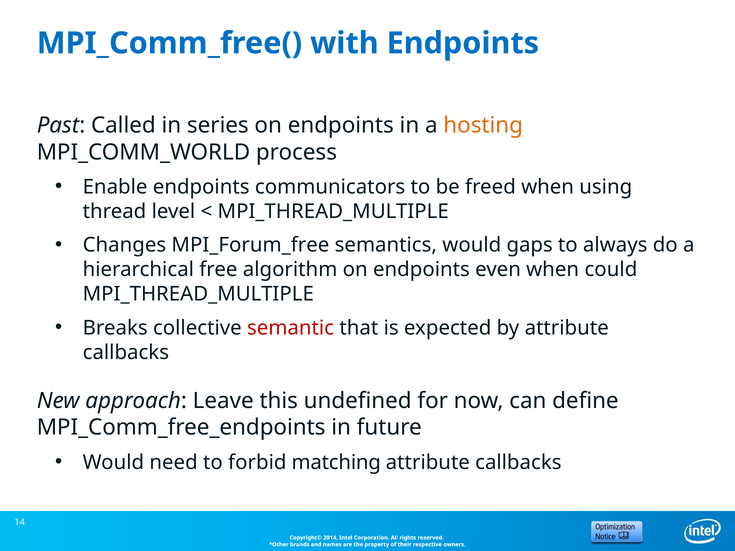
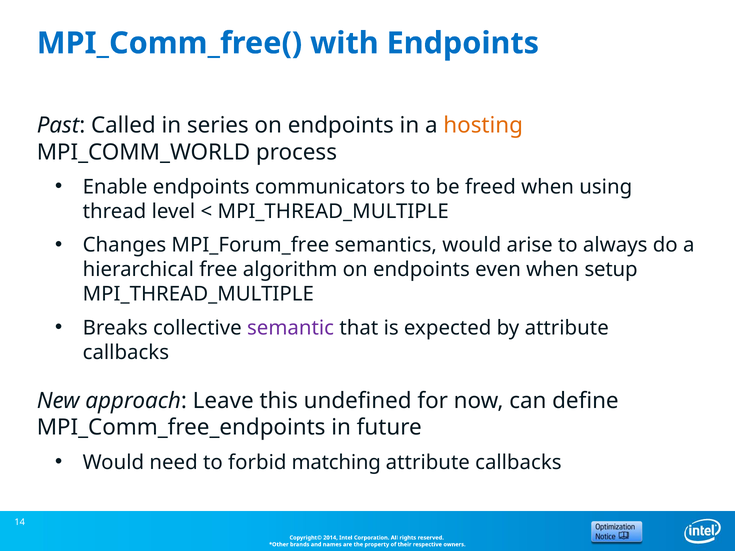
gaps: gaps -> arise
could: could -> setup
semantic colour: red -> purple
